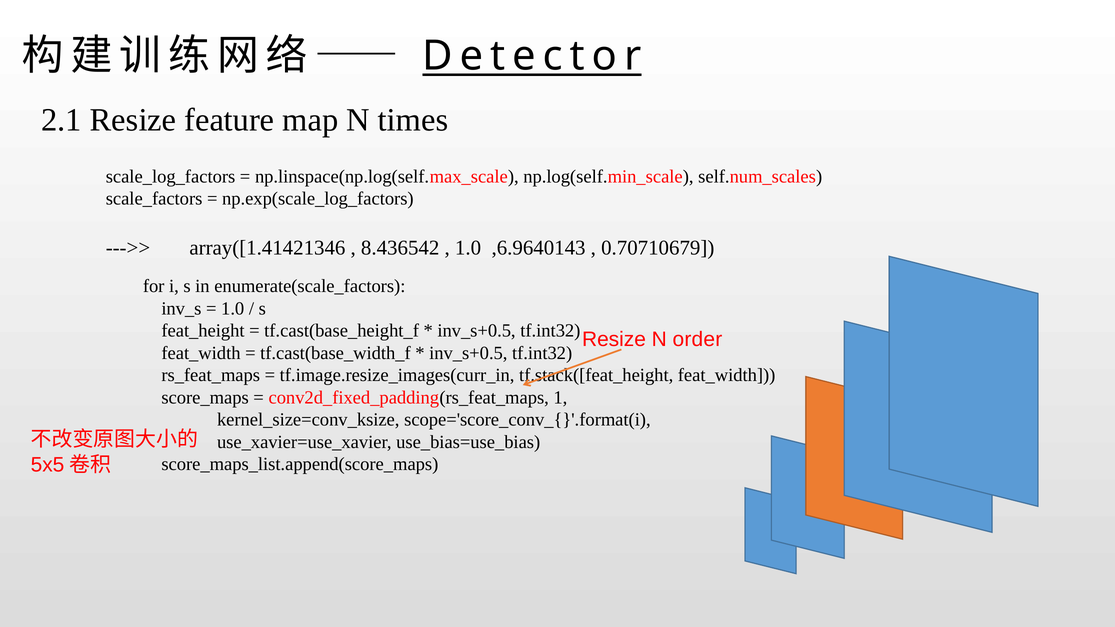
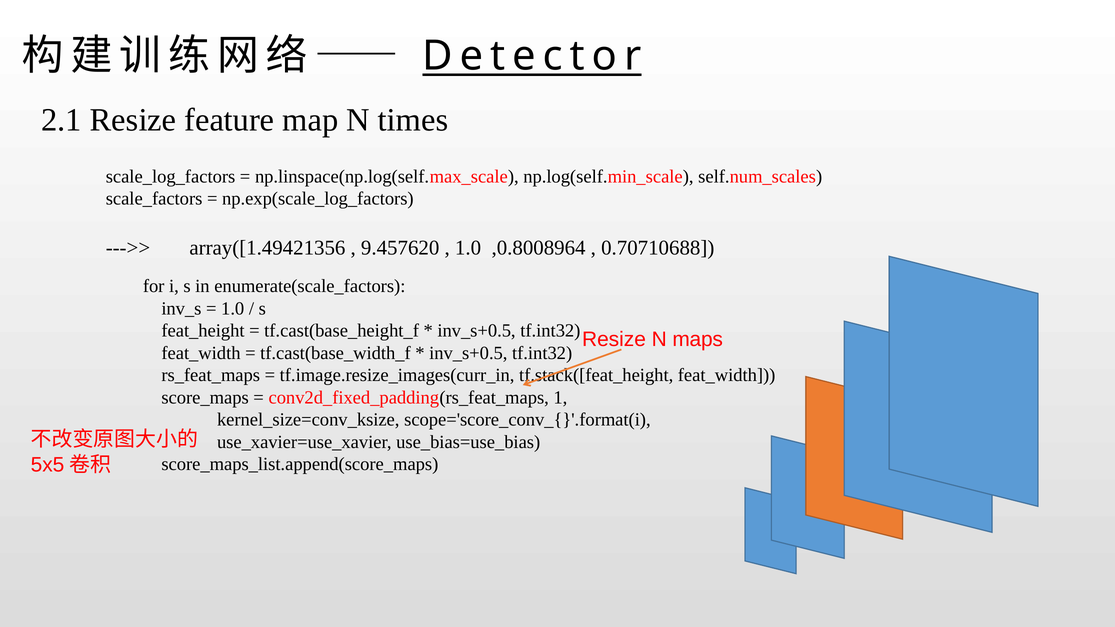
array([1.41421346: array([1.41421346 -> array([1.49421356
8.436542: 8.436542 -> 9.457620
,6.9640143: ,6.9640143 -> ,0.8008964
0.70710679: 0.70710679 -> 0.70710688
order: order -> maps
